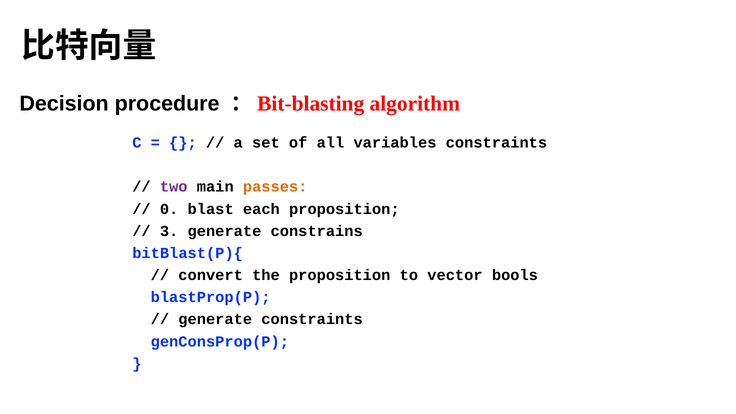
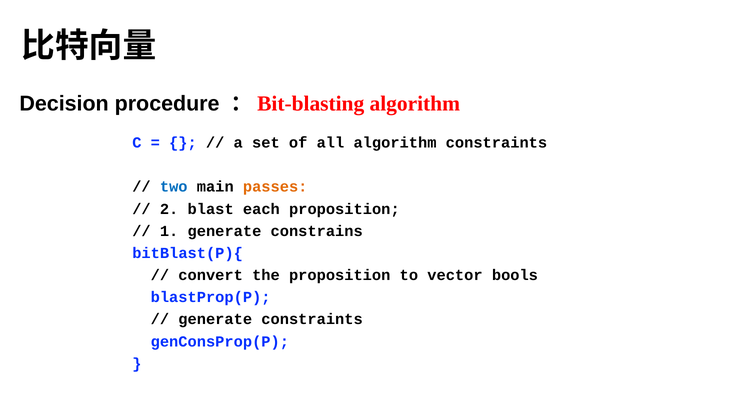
all variables: variables -> algorithm
two colour: purple -> blue
0: 0 -> 2
3: 3 -> 1
